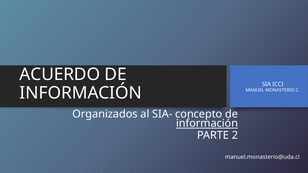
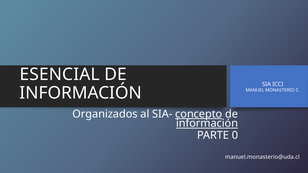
ACUERDO: ACUERDO -> ESENCIAL
concepto underline: none -> present
2: 2 -> 0
